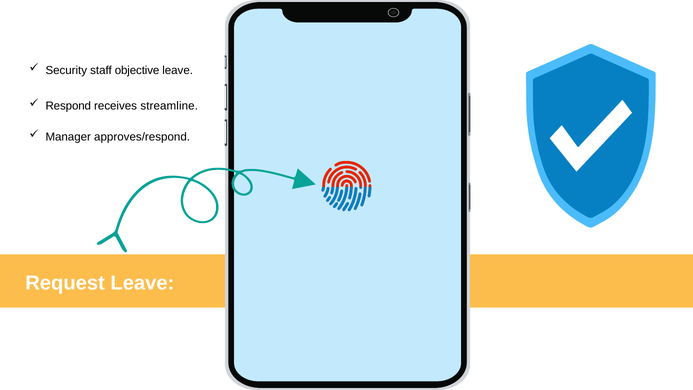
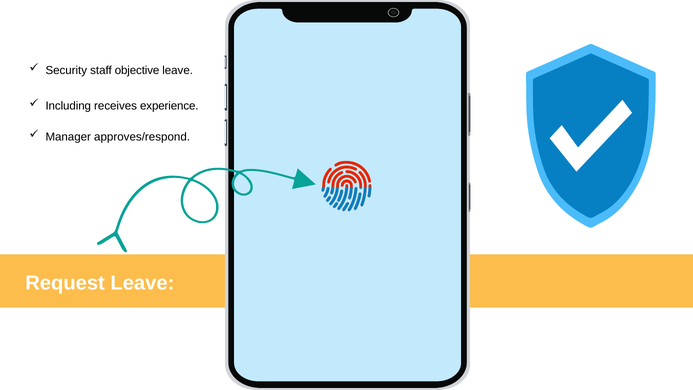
Respond: Respond -> Including
streamline: streamline -> experience
